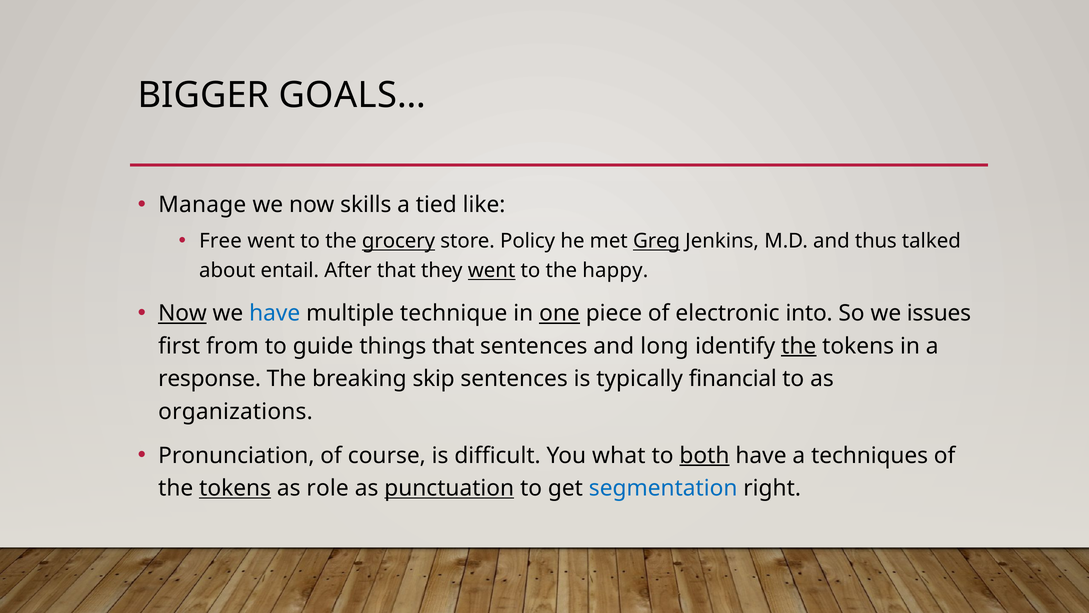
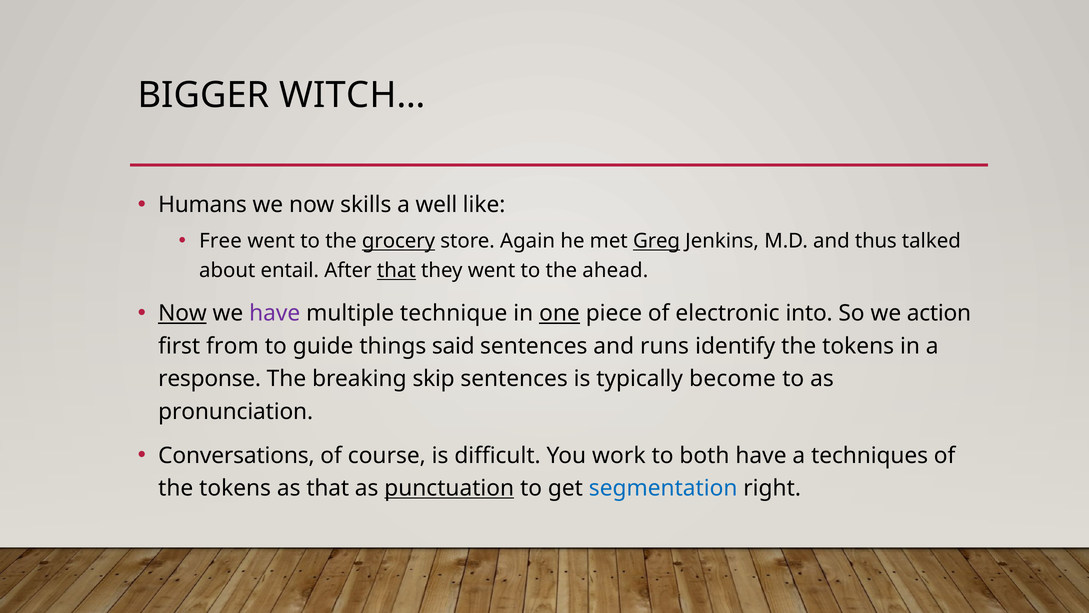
GOALS…: GOALS… -> WITCH…
Manage: Manage -> Humans
tied: tied -> well
Policy: Policy -> Again
that at (396, 270) underline: none -> present
went at (492, 270) underline: present -> none
happy: happy -> ahead
have at (275, 313) colour: blue -> purple
issues: issues -> action
things that: that -> said
long: long -> runs
the at (799, 346) underline: present -> none
financial: financial -> become
organizations: organizations -> pronunciation
Pronunciation: Pronunciation -> Conversations
what: what -> work
both underline: present -> none
tokens at (235, 488) underline: present -> none
as role: role -> that
